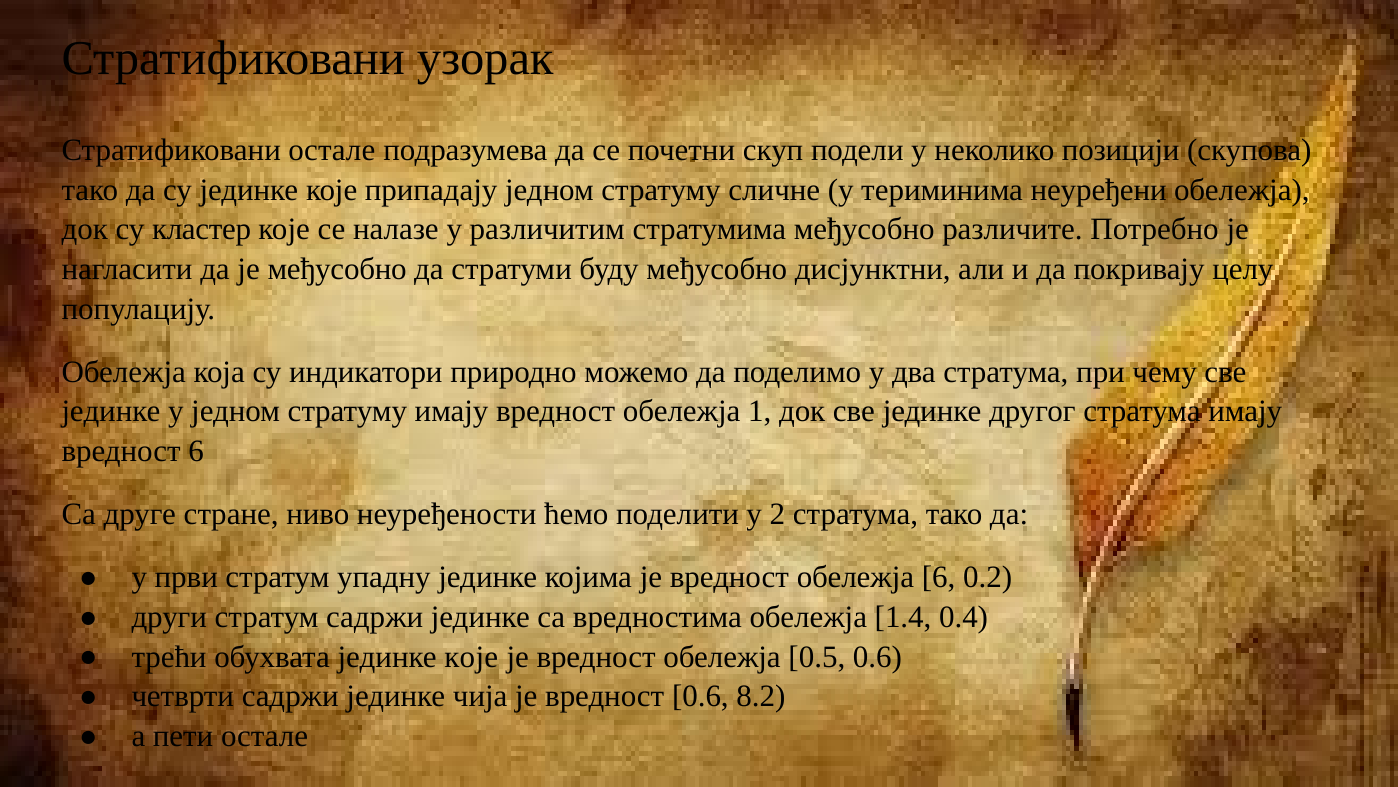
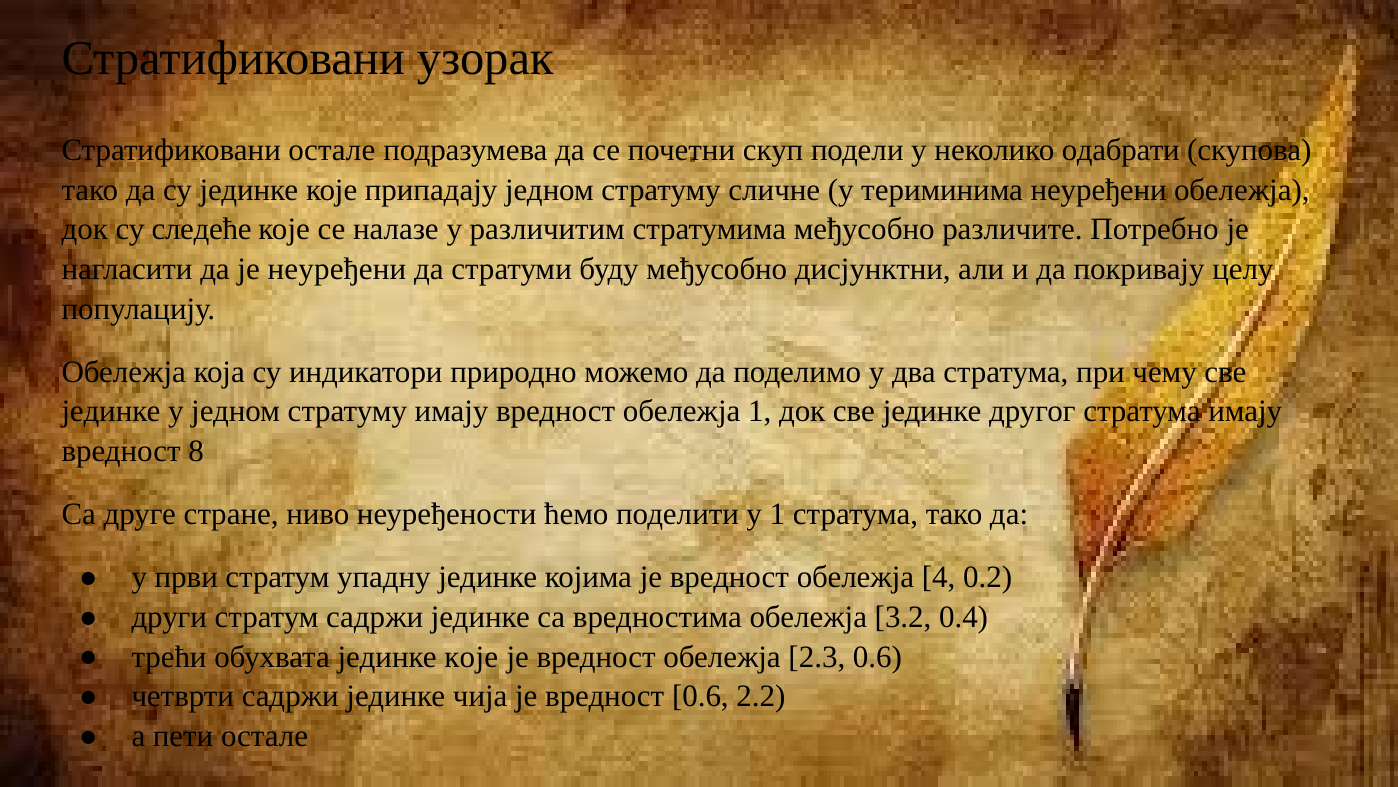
позицији: позицији -> одабрати
кластер: кластер -> следеће
је међусобно: међусобно -> неуређени
вредност 6: 6 -> 8
у 2: 2 -> 1
обележја 6: 6 -> 4
1.4: 1.4 -> 3.2
0.5: 0.5 -> 2.3
8.2: 8.2 -> 2.2
